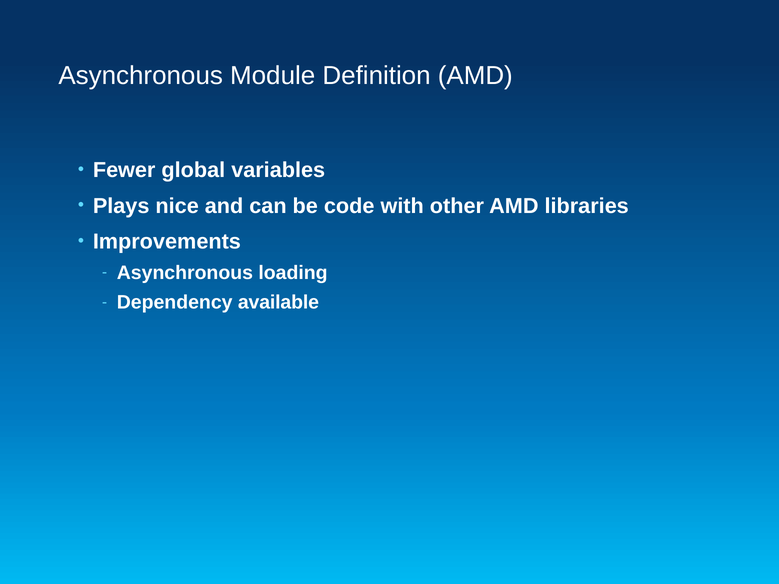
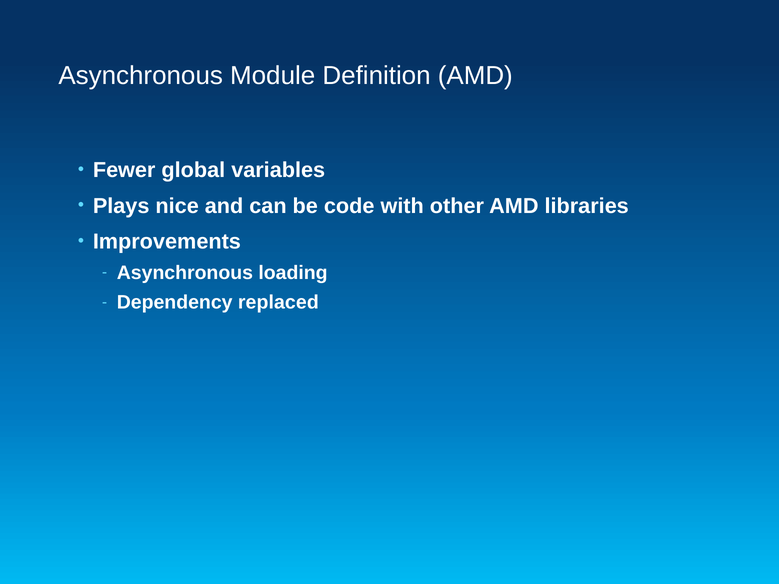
available: available -> replaced
